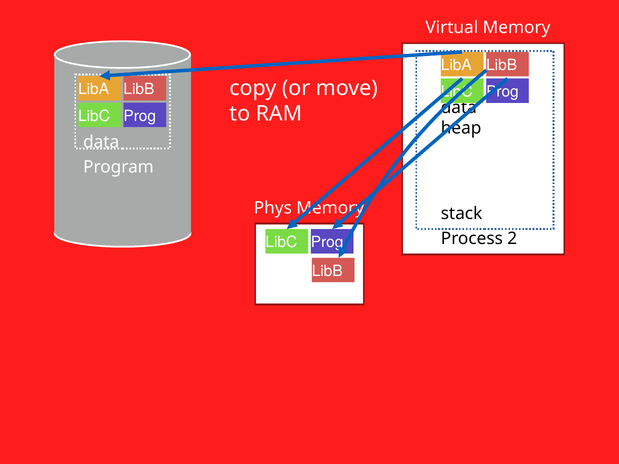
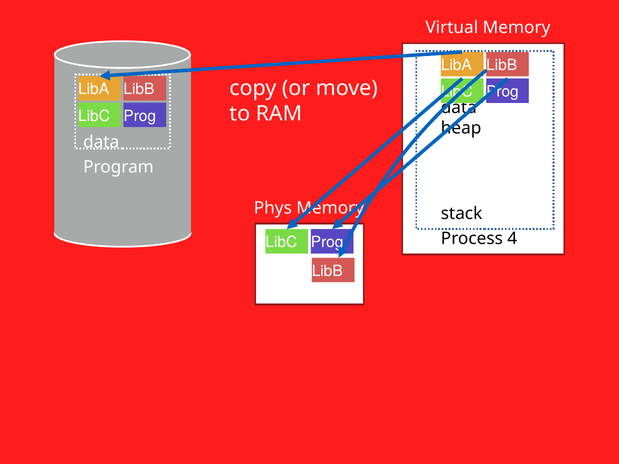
2: 2 -> 4
